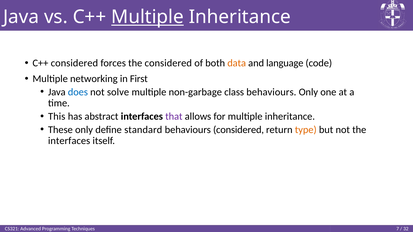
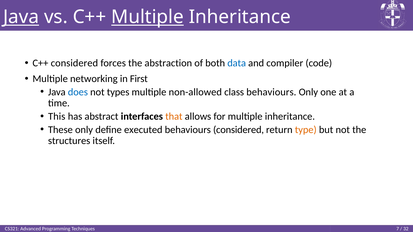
Java at (21, 17) underline: none -> present
the considered: considered -> abstraction
data colour: orange -> blue
language: language -> compiler
solve: solve -> types
non-garbage: non-garbage -> non-allowed
that colour: purple -> orange
standard: standard -> executed
interfaces at (69, 141): interfaces -> structures
